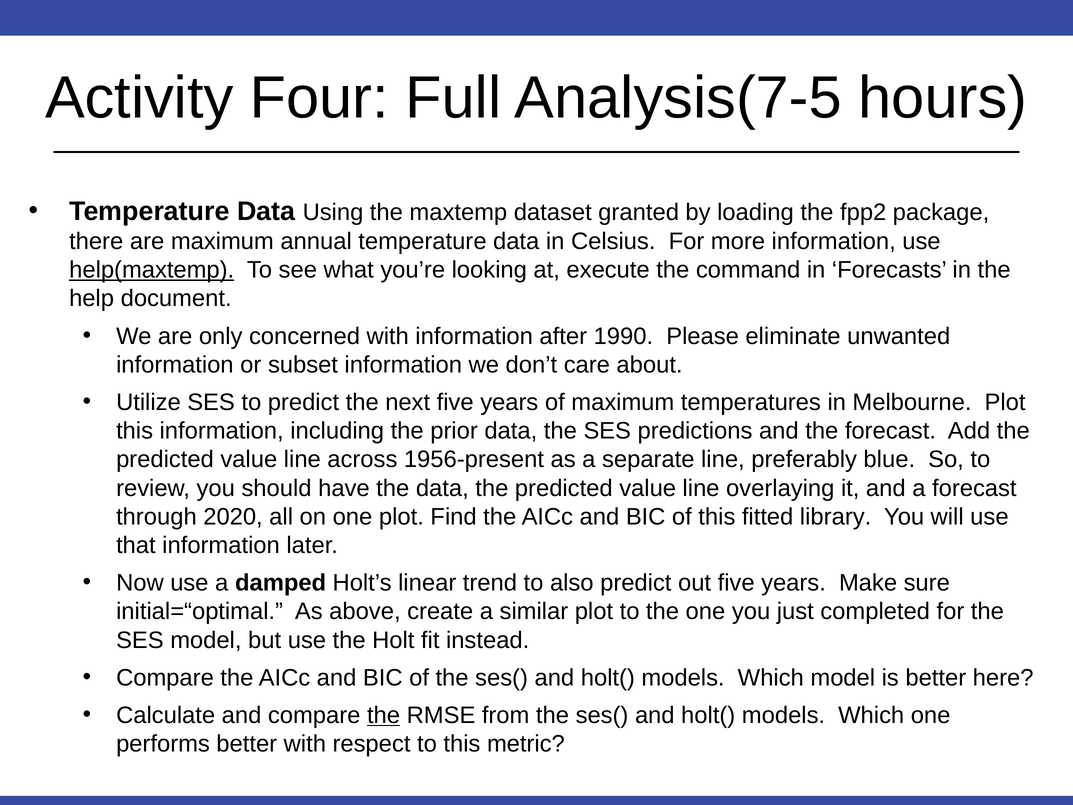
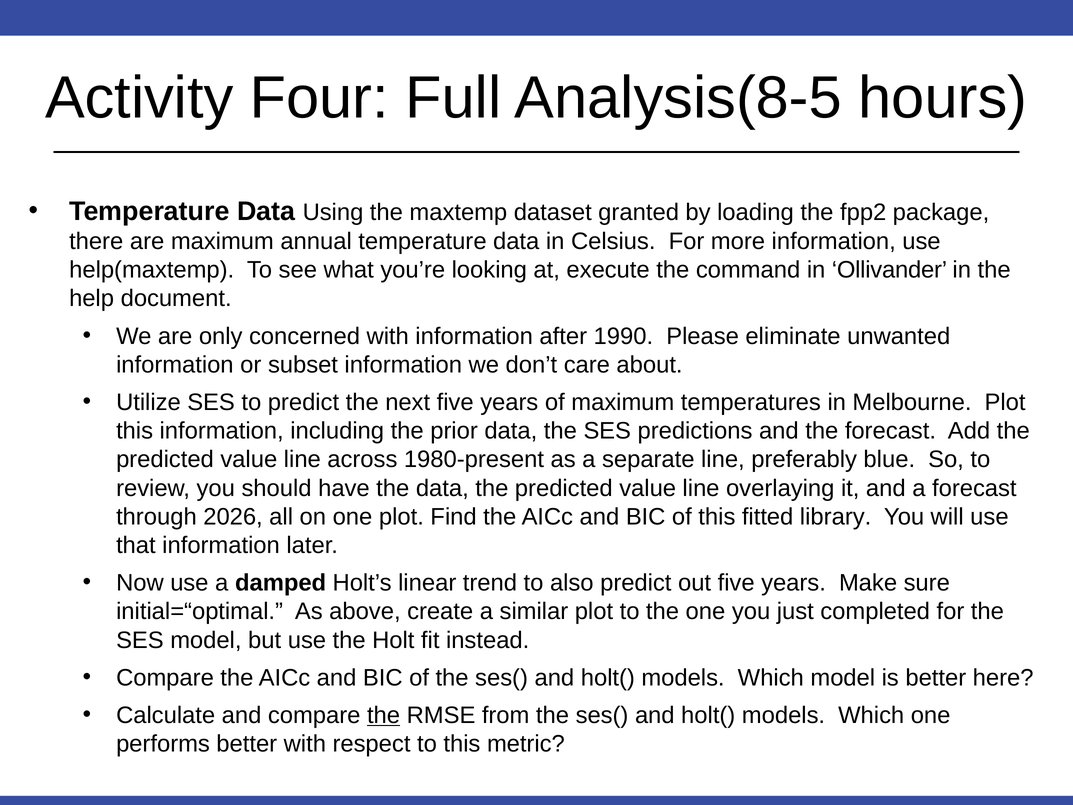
Analysis(7-5: Analysis(7-5 -> Analysis(8-5
help(maxtemp underline: present -> none
Forecasts: Forecasts -> Ollivander
1956-present: 1956-present -> 1980-present
2020: 2020 -> 2026
